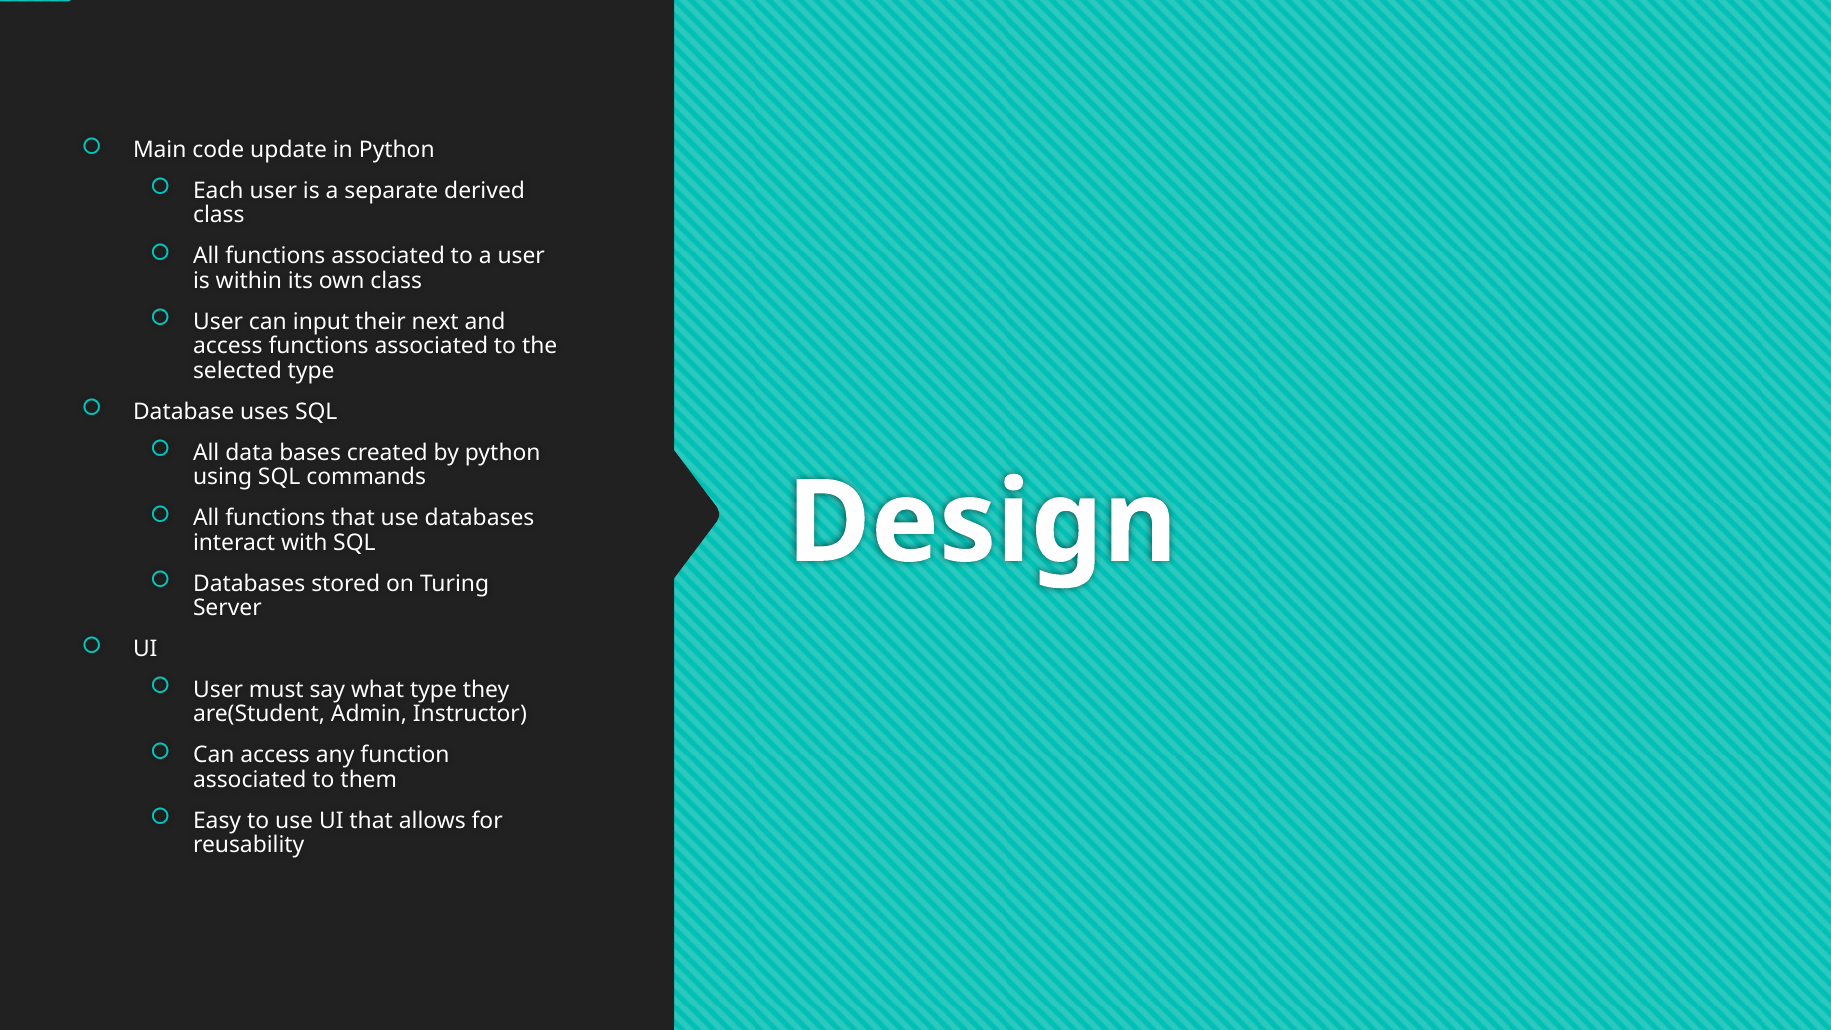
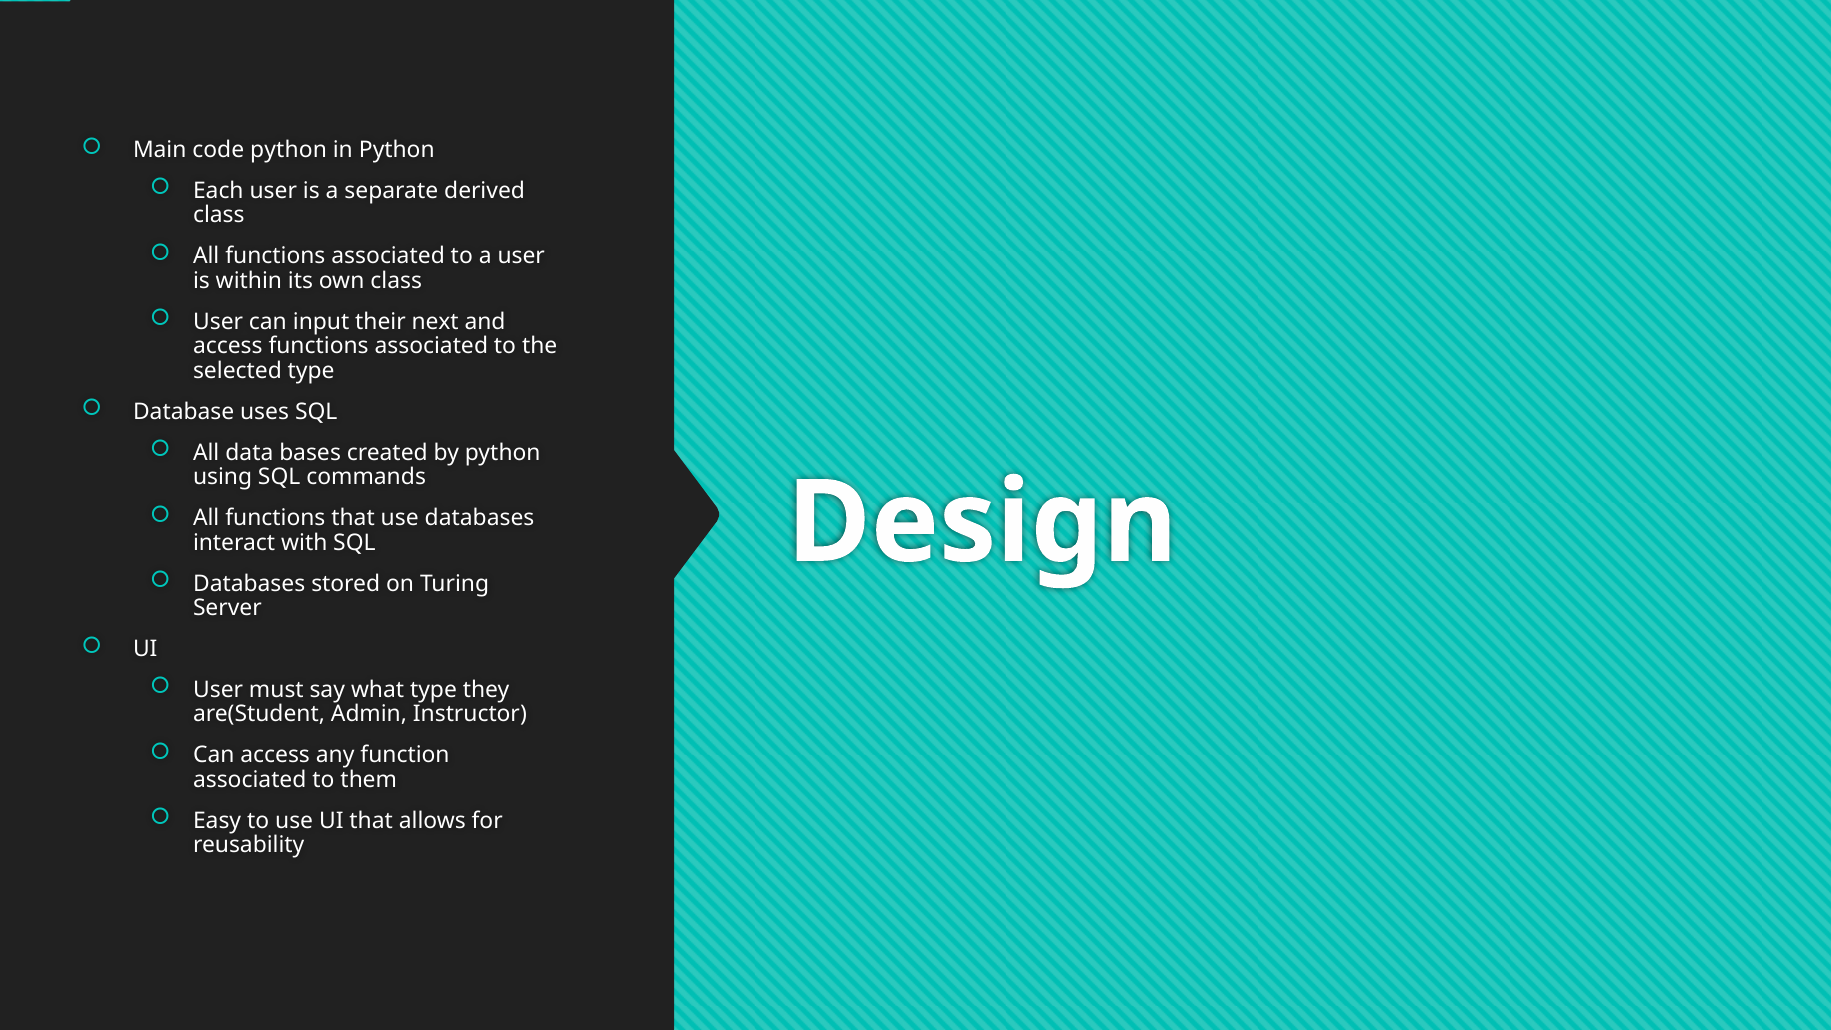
code update: update -> python
